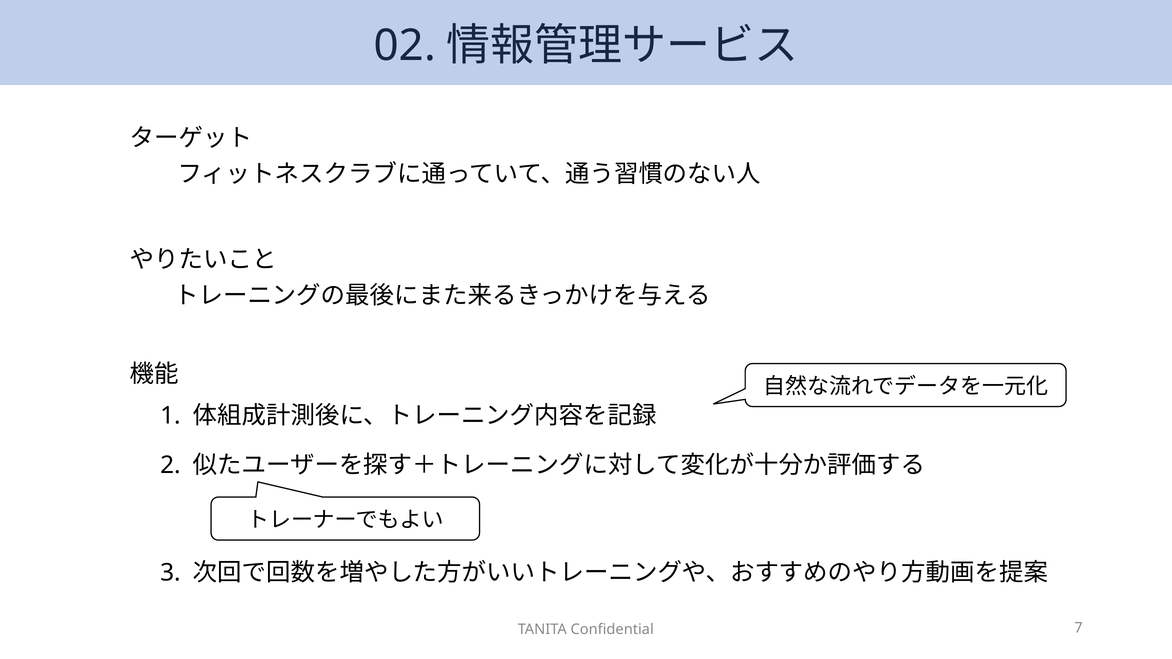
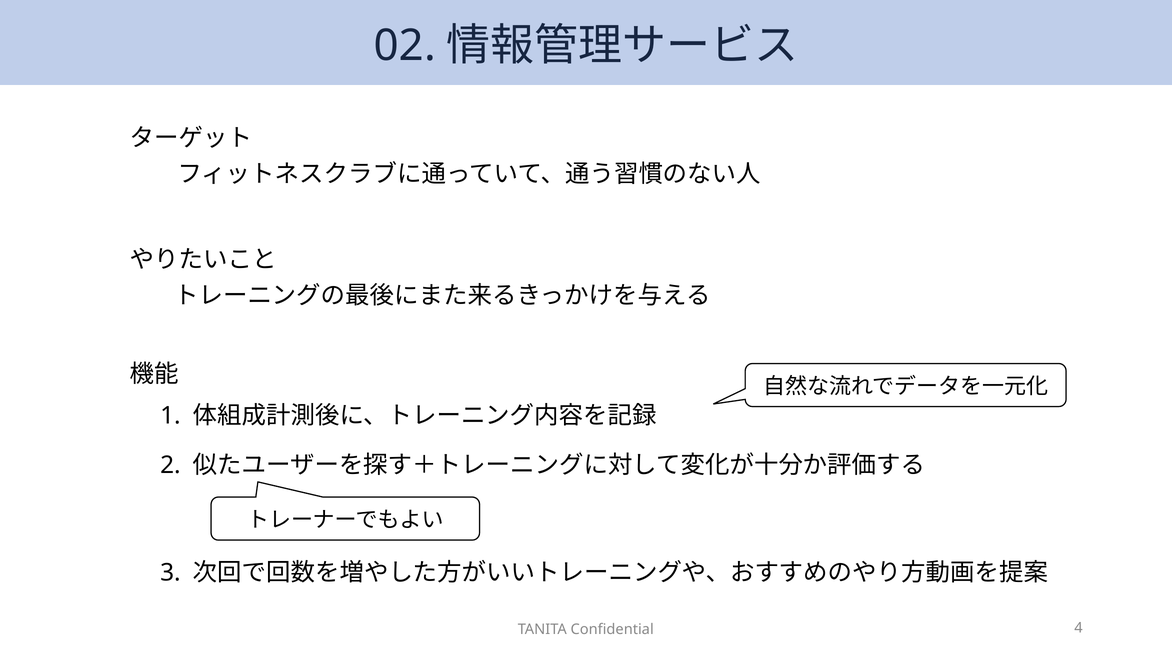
7: 7 -> 4
